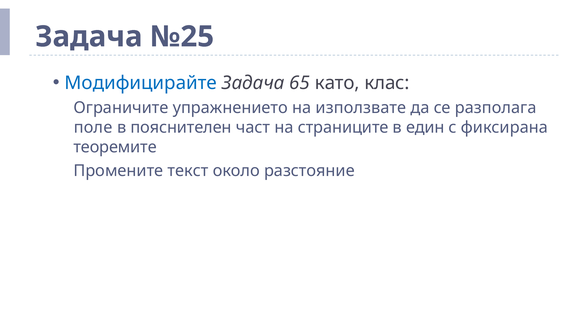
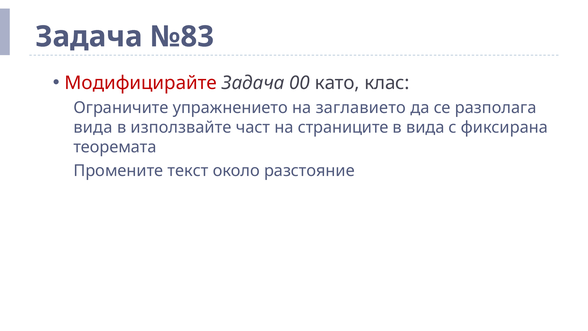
№25: №25 -> №83
Модифицирайте colour: blue -> red
65: 65 -> 00
използвате: използвате -> заглавието
поле at (93, 127): поле -> вида
пояснителен: пояснителен -> използвайте
в един: един -> вида
теоремите: теоремите -> теоремата
